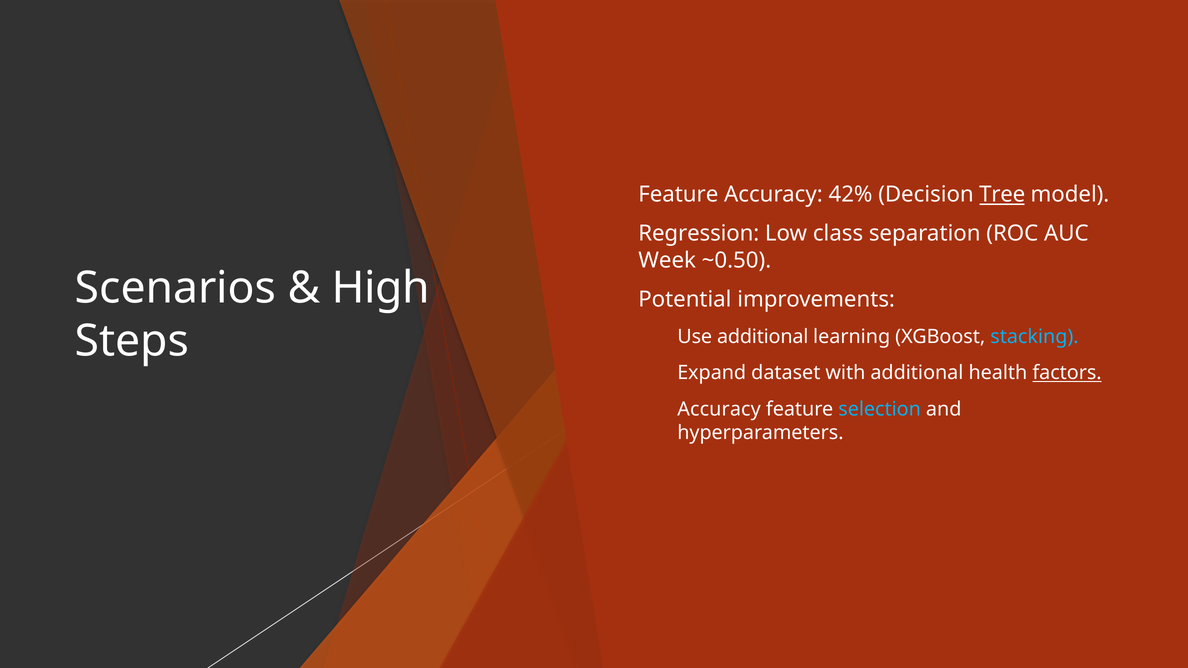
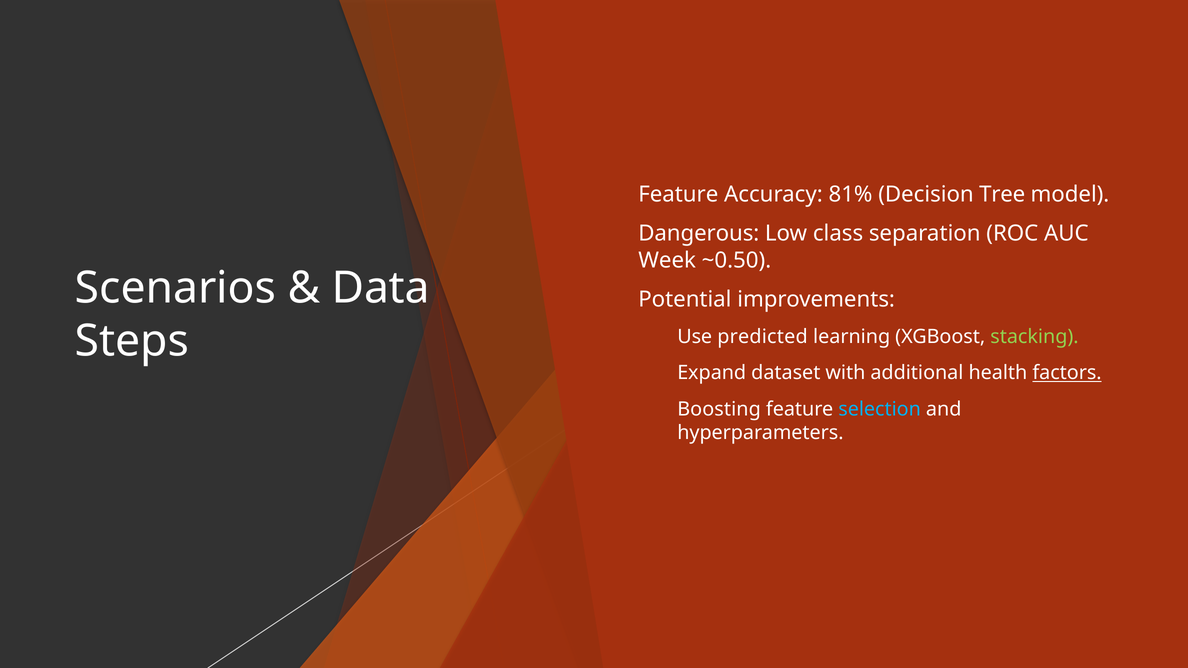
42%: 42% -> 81%
Tree underline: present -> none
Regression: Regression -> Dangerous
High: High -> Data
Use additional: additional -> predicted
stacking colour: light blue -> light green
Accuracy at (719, 409): Accuracy -> Boosting
